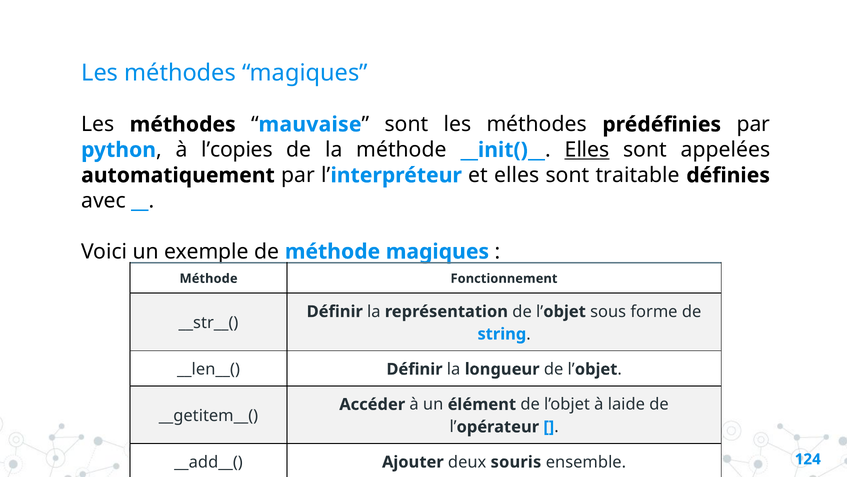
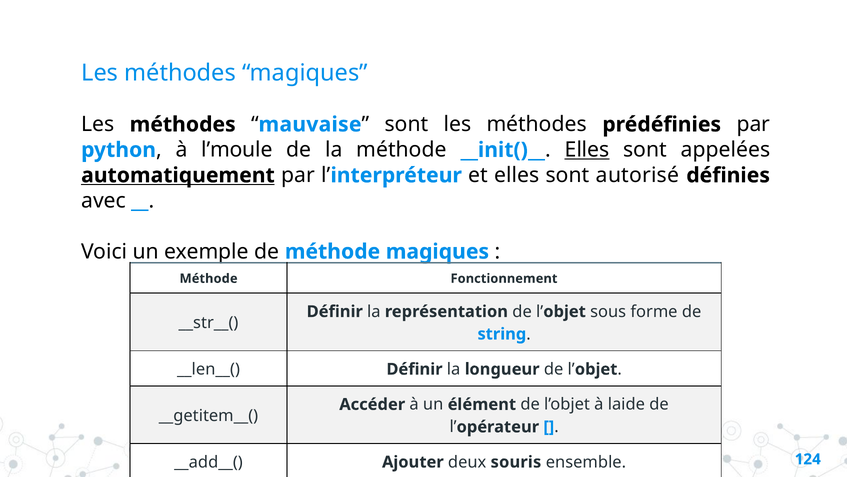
l’copies: l’copies -> l’moule
automatiquement underline: none -> present
traitable: traitable -> autorisé
